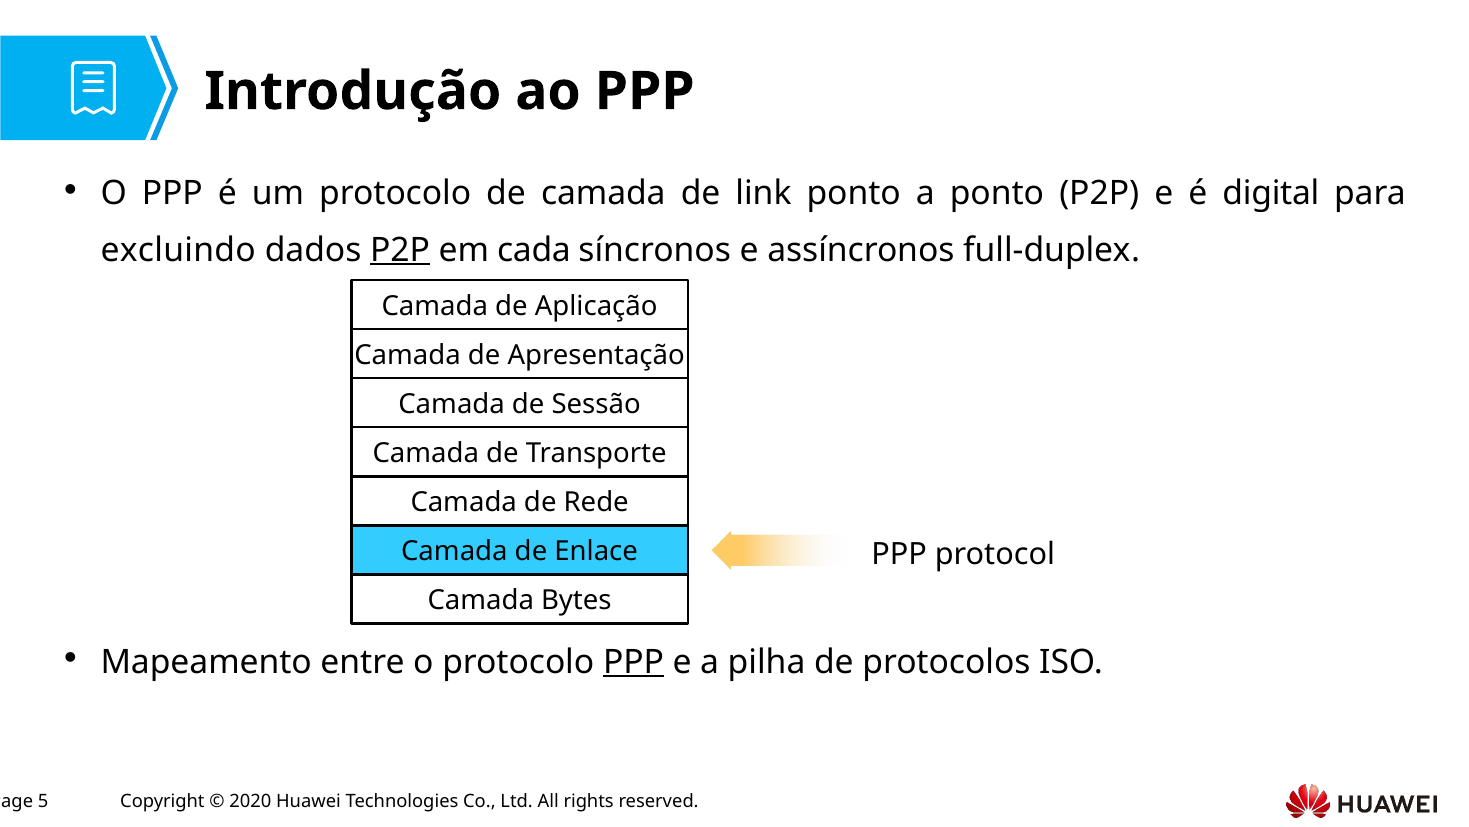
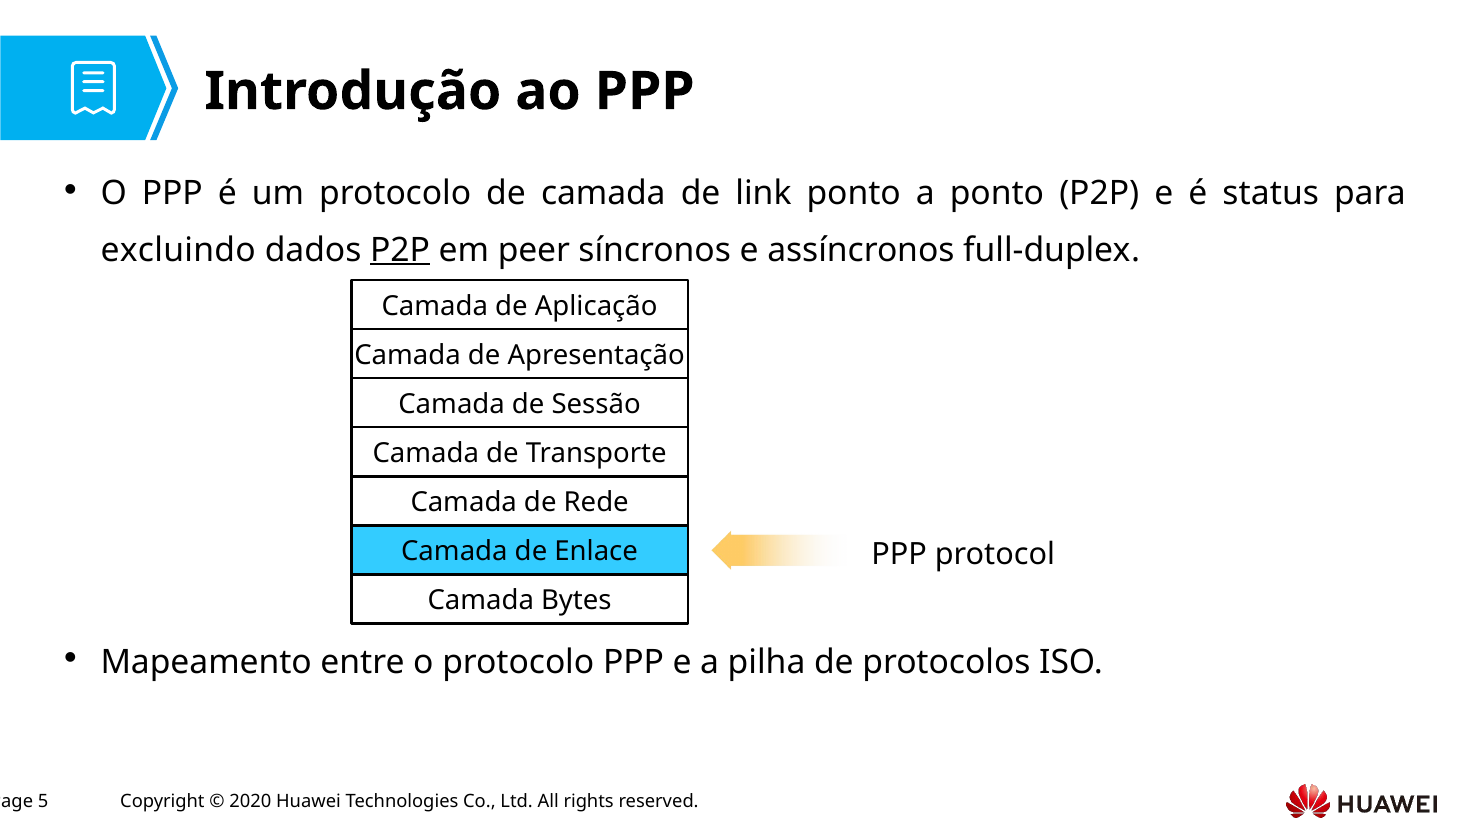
digital: digital -> status
cada: cada -> peer
PPP at (633, 661) underline: present -> none
